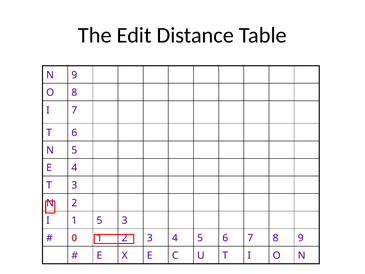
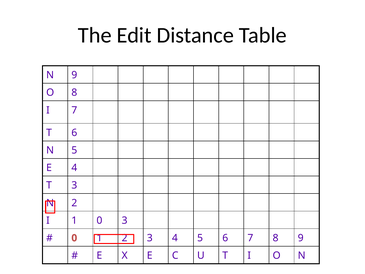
1 5: 5 -> 0
